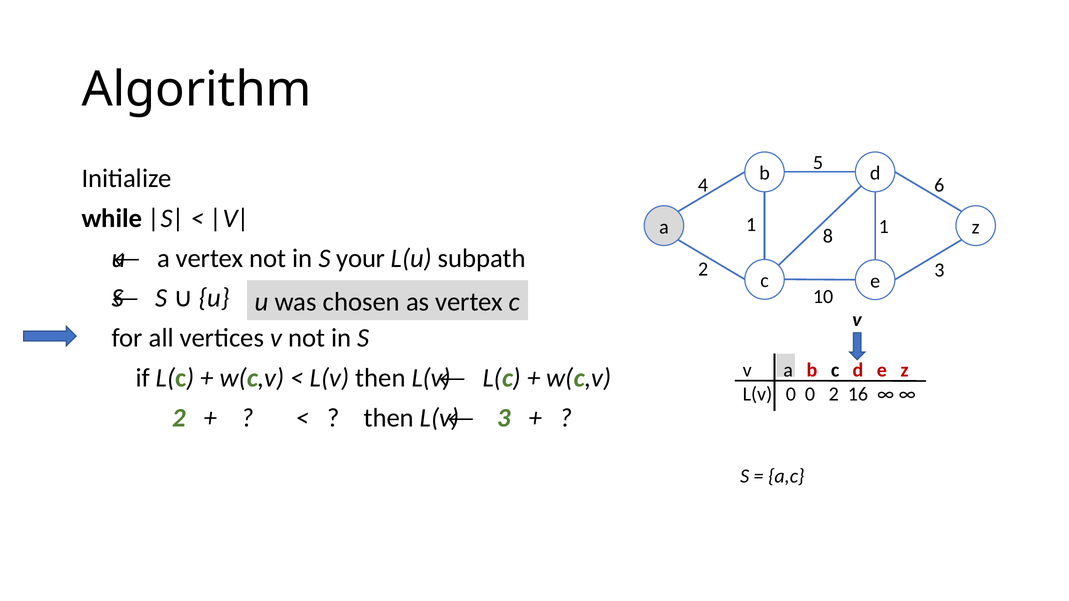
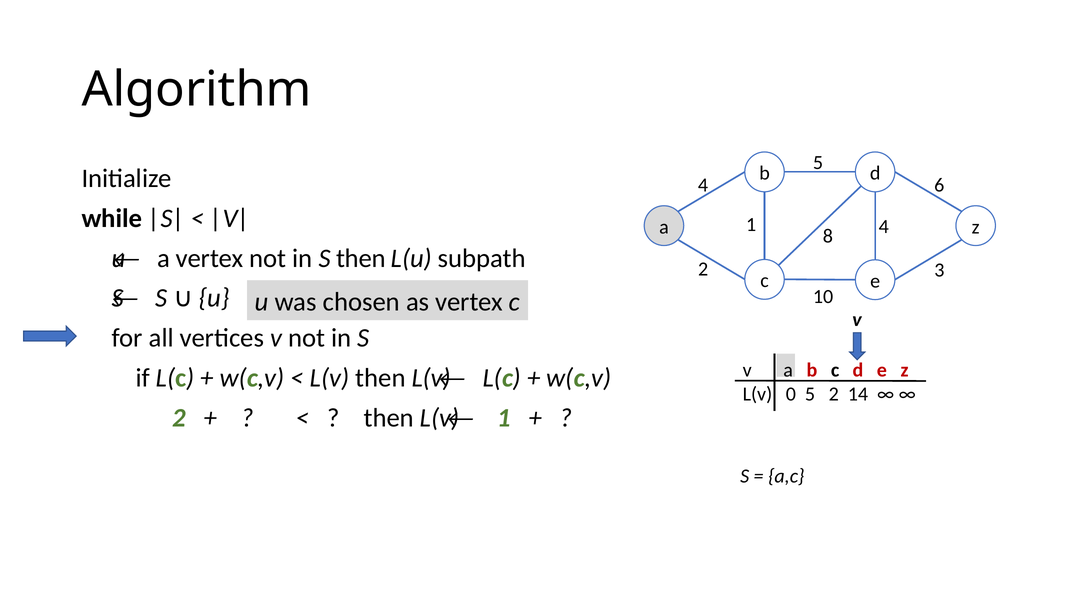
8 1: 1 -> 4
S your: your -> then
0 0: 0 -> 5
16: 16 -> 14
3 at (504, 418): 3 -> 1
